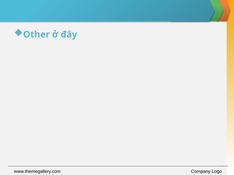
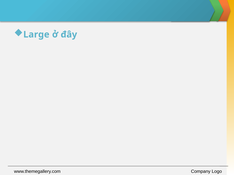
Other: Other -> Large
